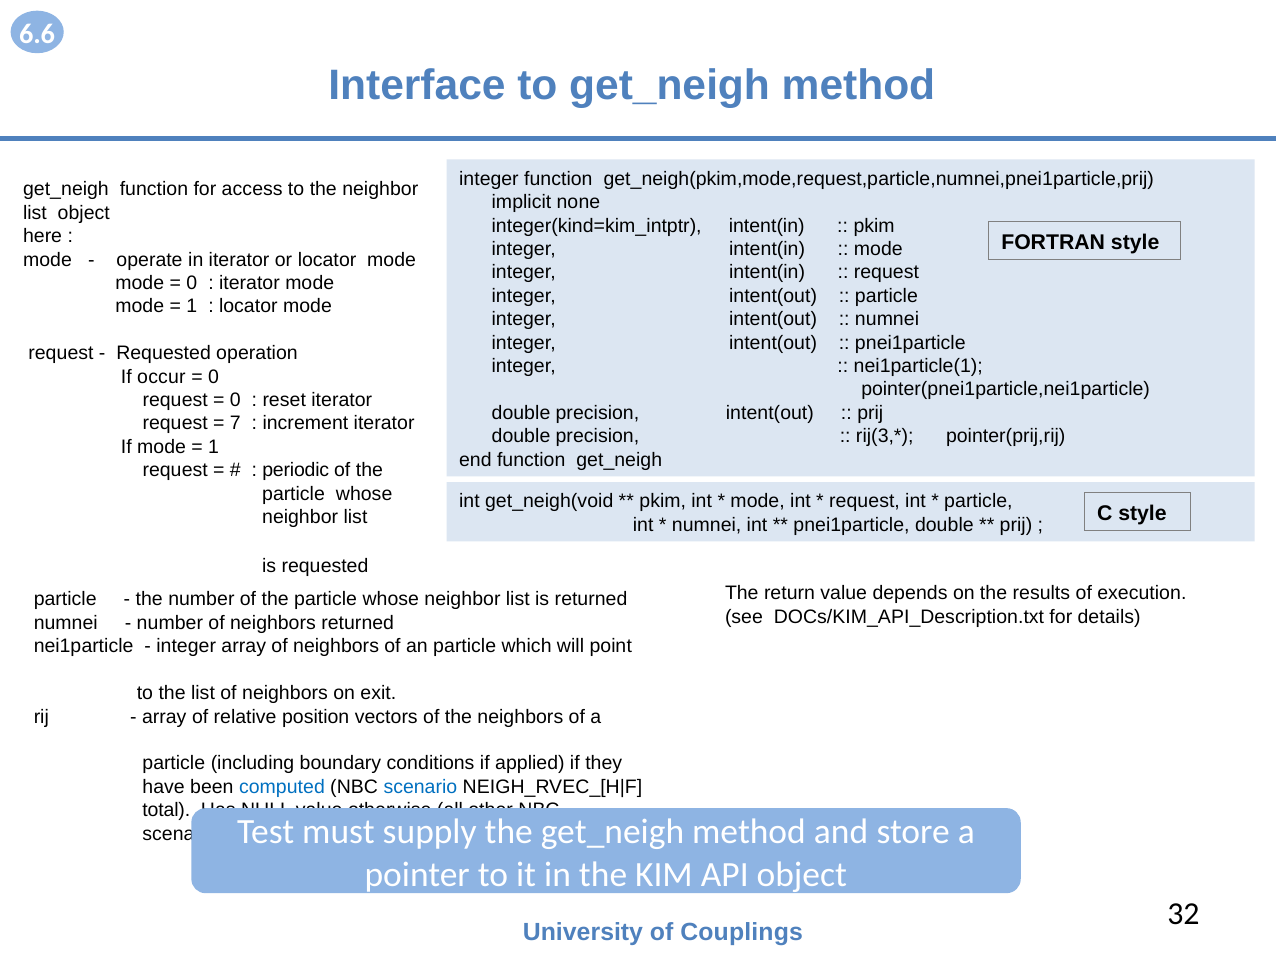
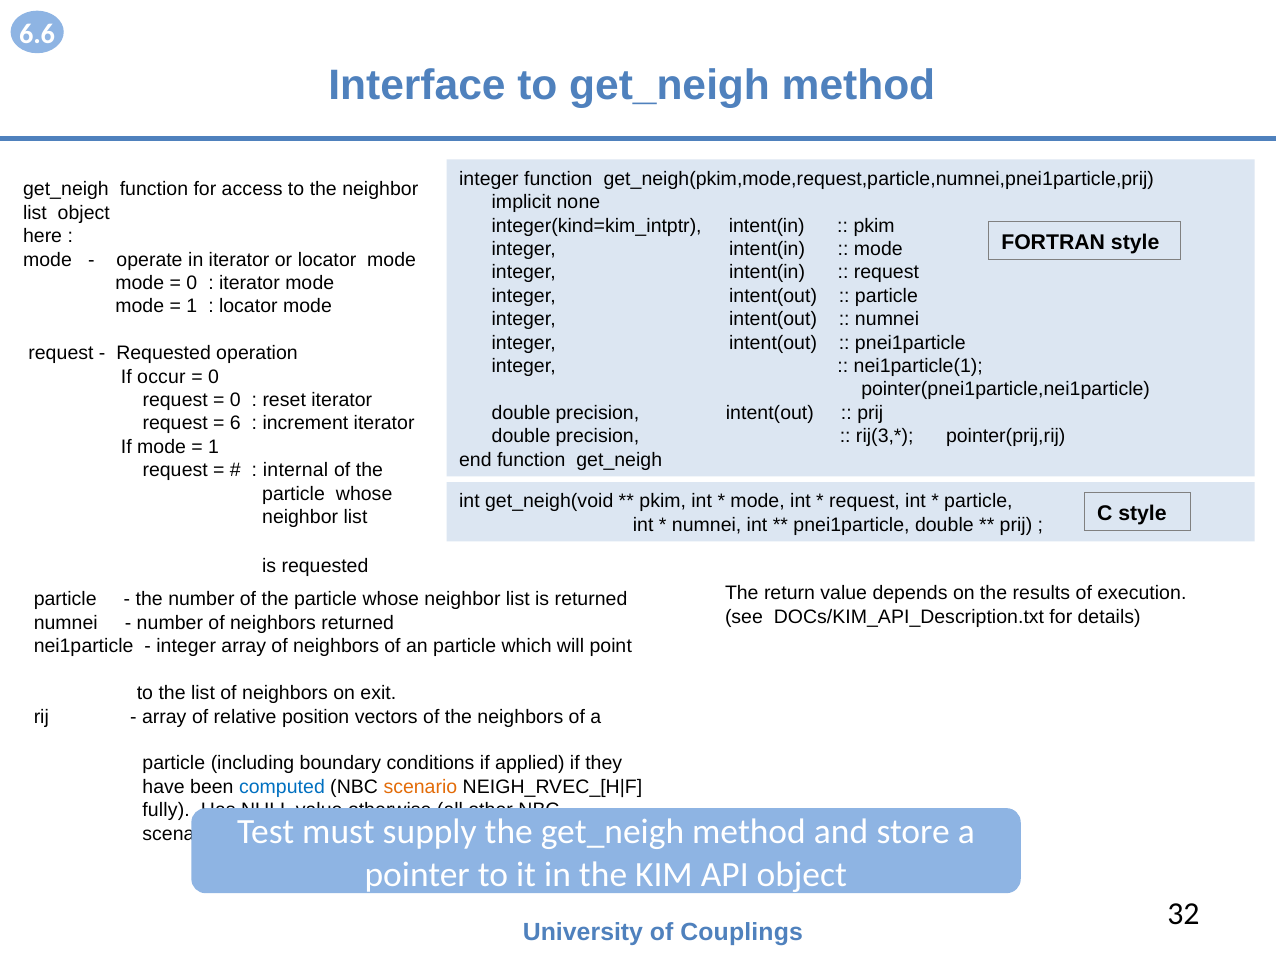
7: 7 -> 6
periodic: periodic -> internal
scenario colour: blue -> orange
total: total -> fully
